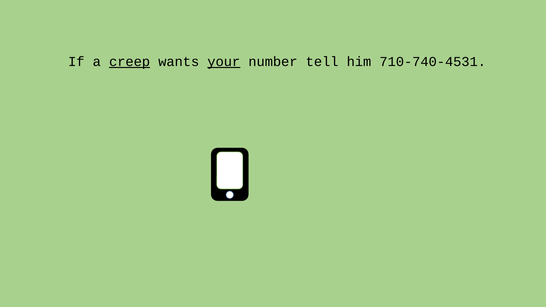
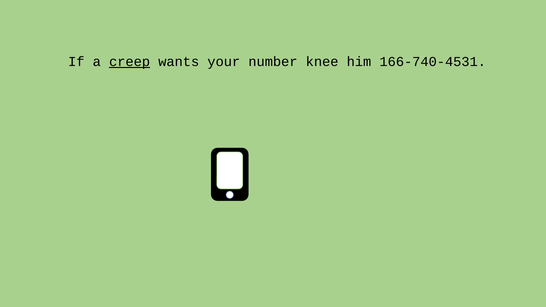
your underline: present -> none
tell: tell -> knee
710-740-4531: 710-740-4531 -> 166-740-4531
